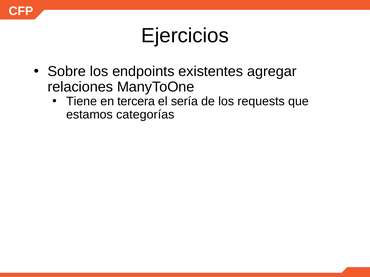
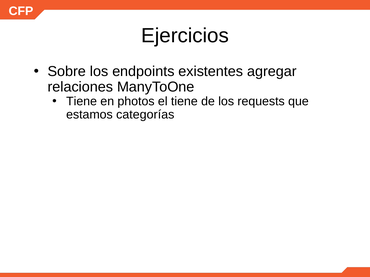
tercera: tercera -> photos
el sería: sería -> tiene
